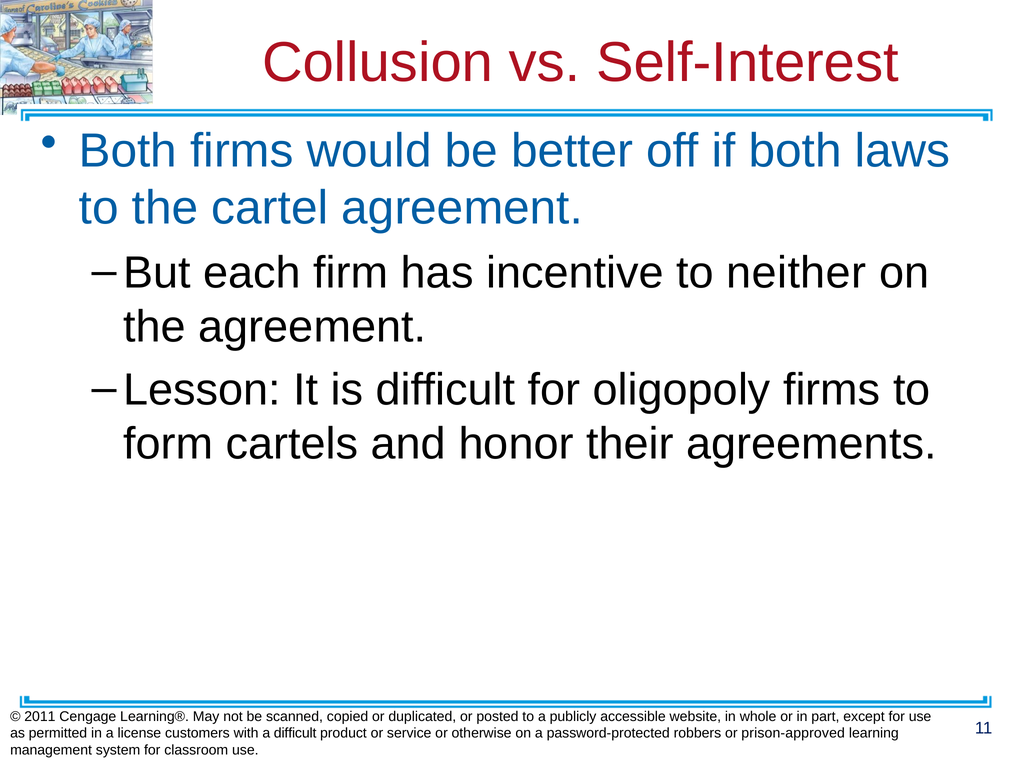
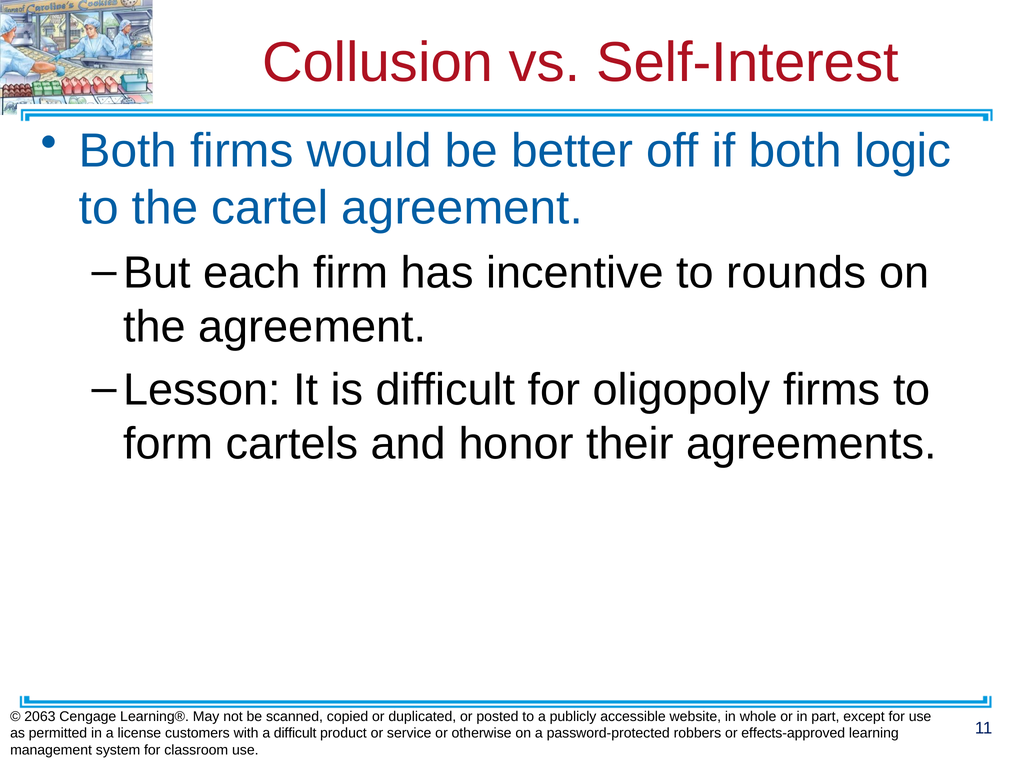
laws: laws -> logic
neither: neither -> rounds
2011: 2011 -> 2063
prison-approved: prison-approved -> effects-approved
